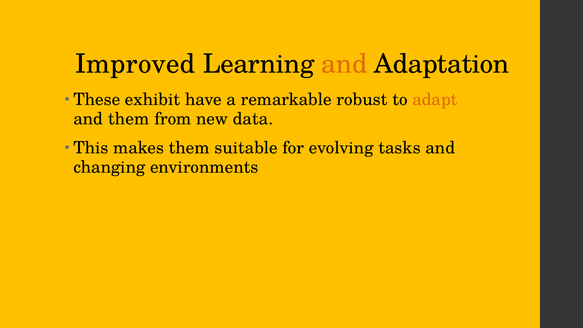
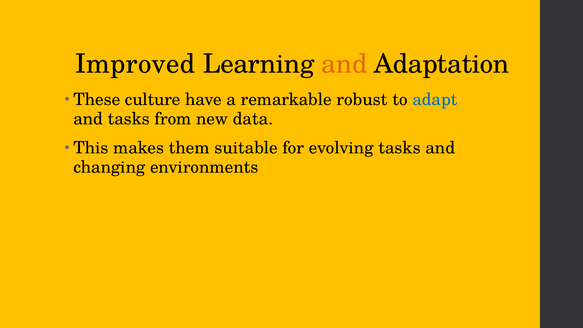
exhibit: exhibit -> culture
adapt colour: orange -> blue
and them: them -> tasks
